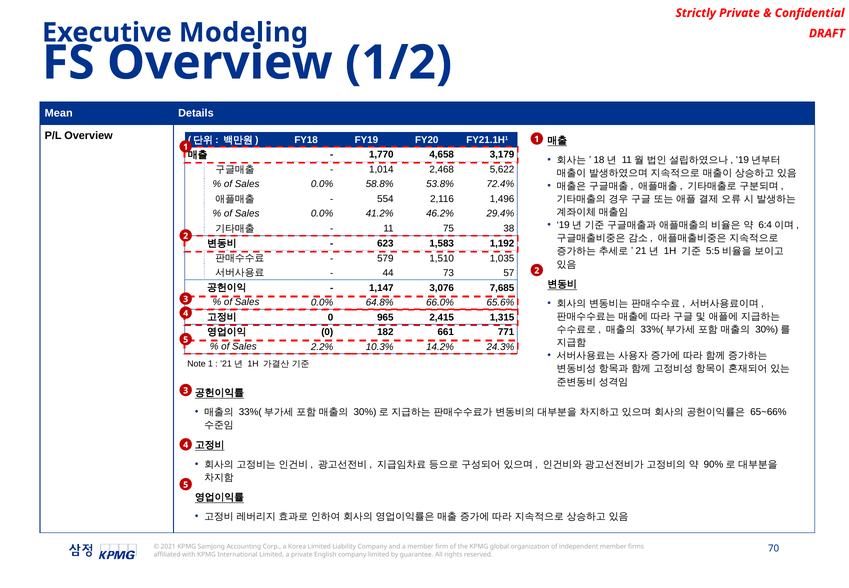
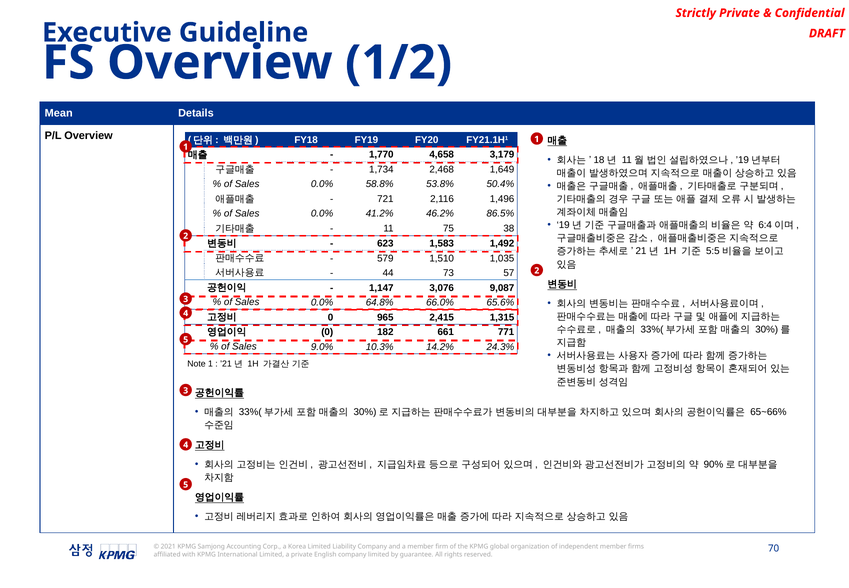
Modeling: Modeling -> Guideline
1,014: 1,014 -> 1,734
5,622: 5,622 -> 1,649
72.4%: 72.4% -> 50.4%
554: 554 -> 721
29.4%: 29.4% -> 86.5%
1,192: 1,192 -> 1,492
7,685: 7,685 -> 9,087
2.2%: 2.2% -> 9.0%
